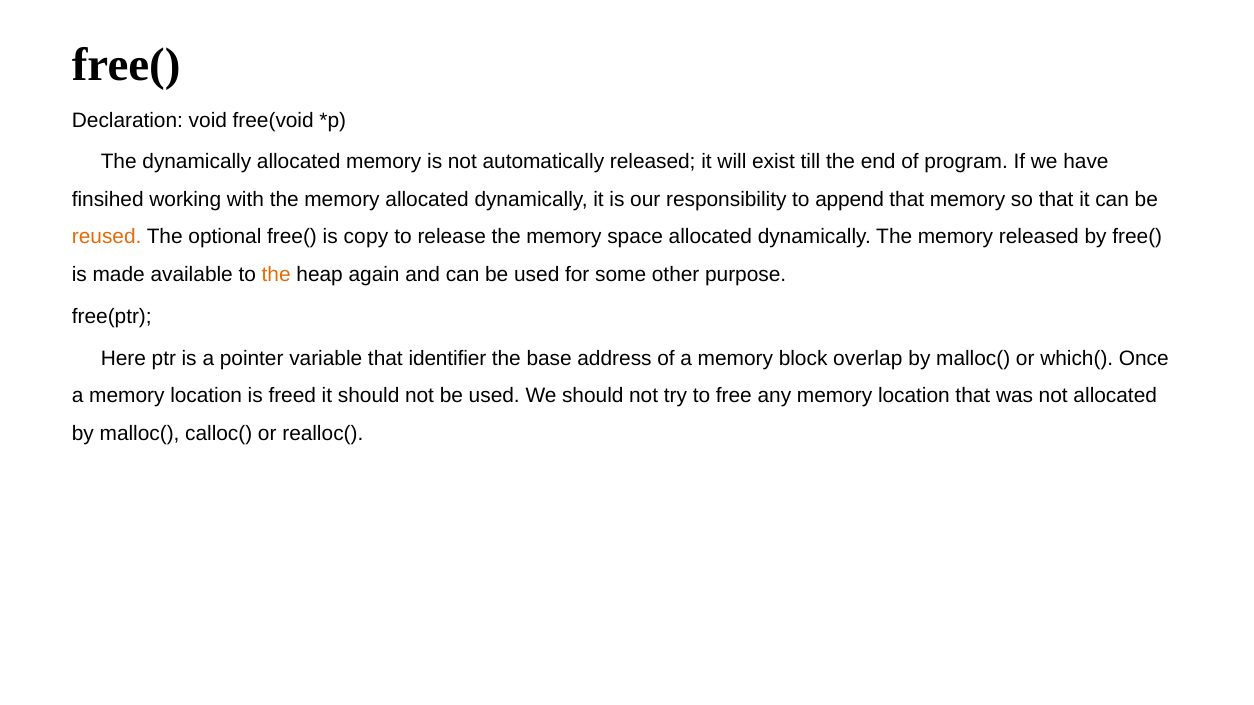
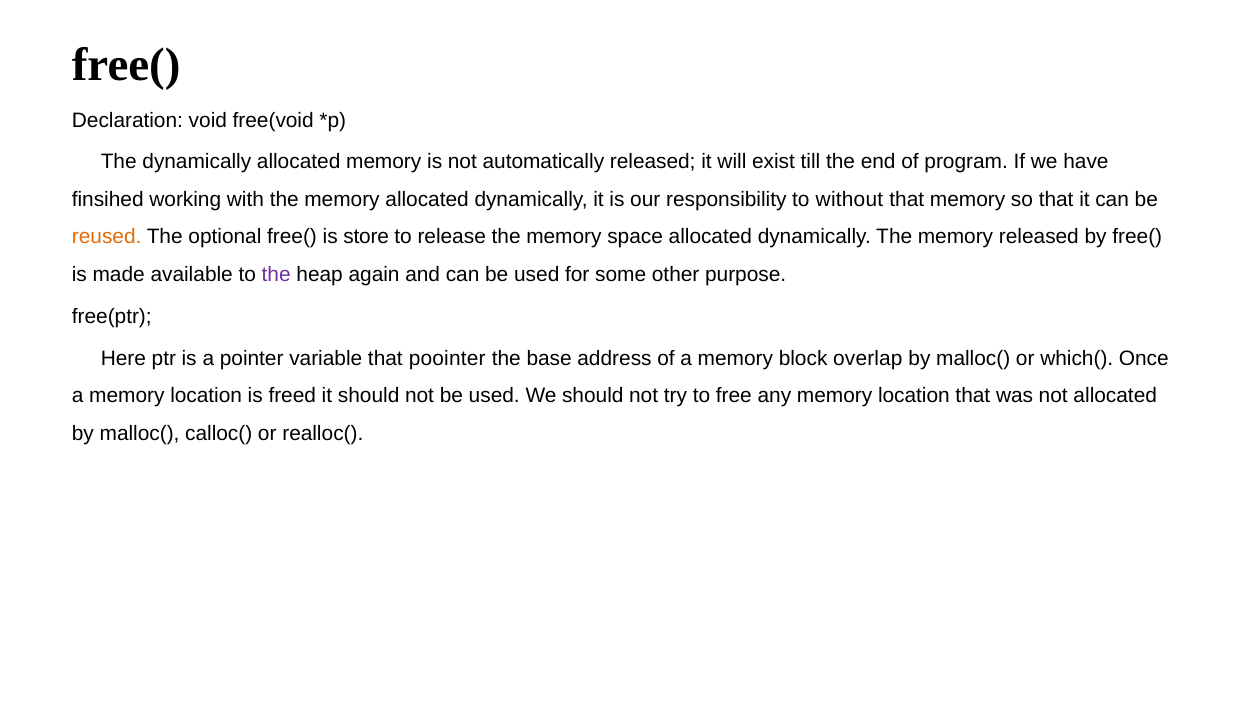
append: append -> without
copy: copy -> store
the at (276, 275) colour: orange -> purple
identifier: identifier -> poointer
